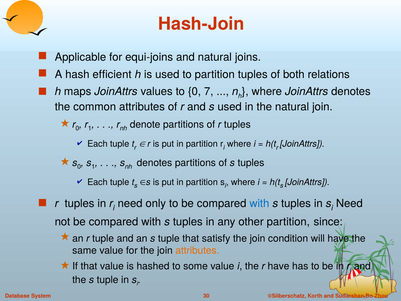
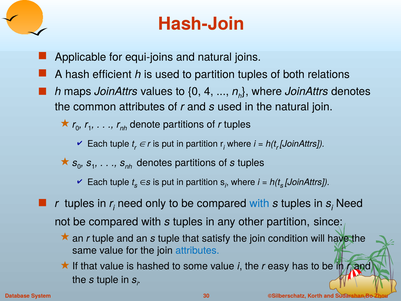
7: 7 -> 4
attributes at (197, 250) colour: orange -> blue
r have: have -> easy
